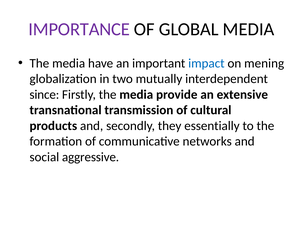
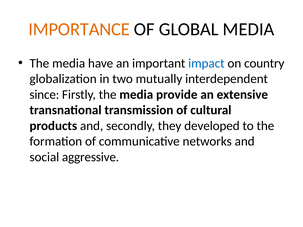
IMPORTANCE colour: purple -> orange
mening: mening -> country
essentially: essentially -> developed
